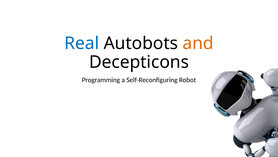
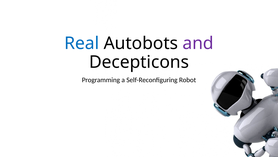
and colour: orange -> purple
